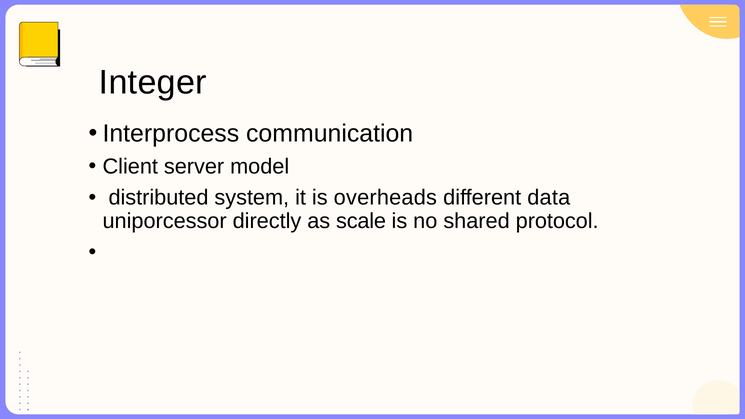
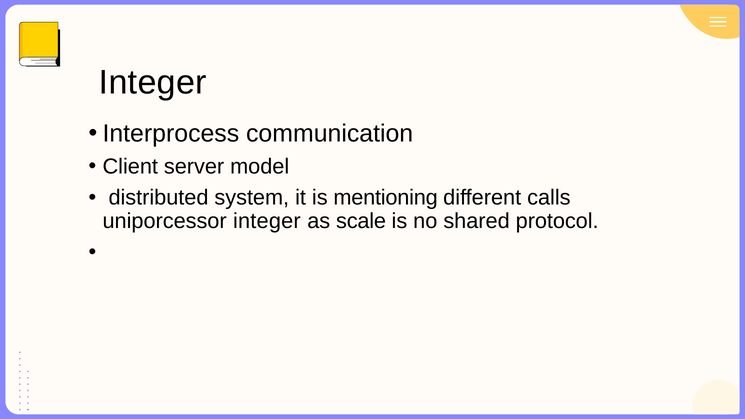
overheads: overheads -> mentioning
data: data -> calls
uniporcessor directly: directly -> integer
